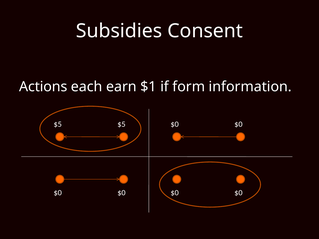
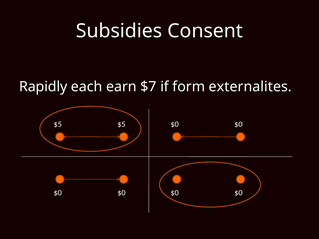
Actions: Actions -> Rapidly
$1: $1 -> $7
information: information -> externalites
